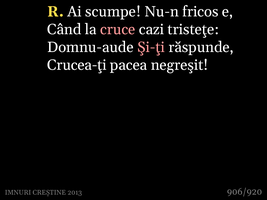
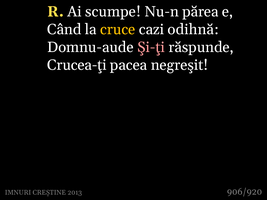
fricos: fricos -> părea
cruce colour: pink -> yellow
tristeţe: tristeţe -> odihnă
